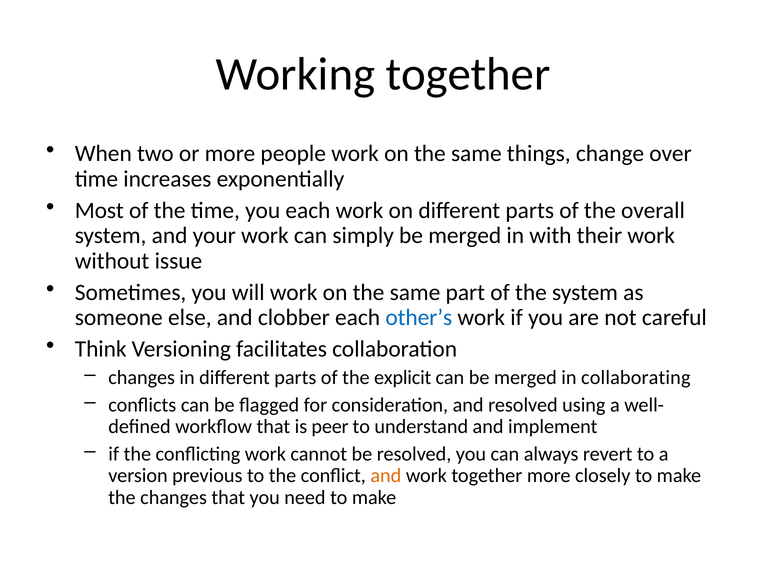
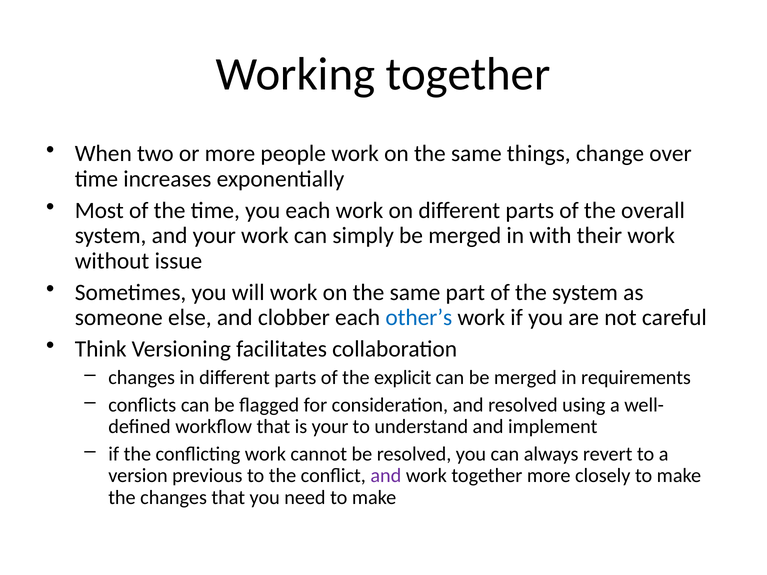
collaborating: collaborating -> requirements
is peer: peer -> your
and at (386, 476) colour: orange -> purple
